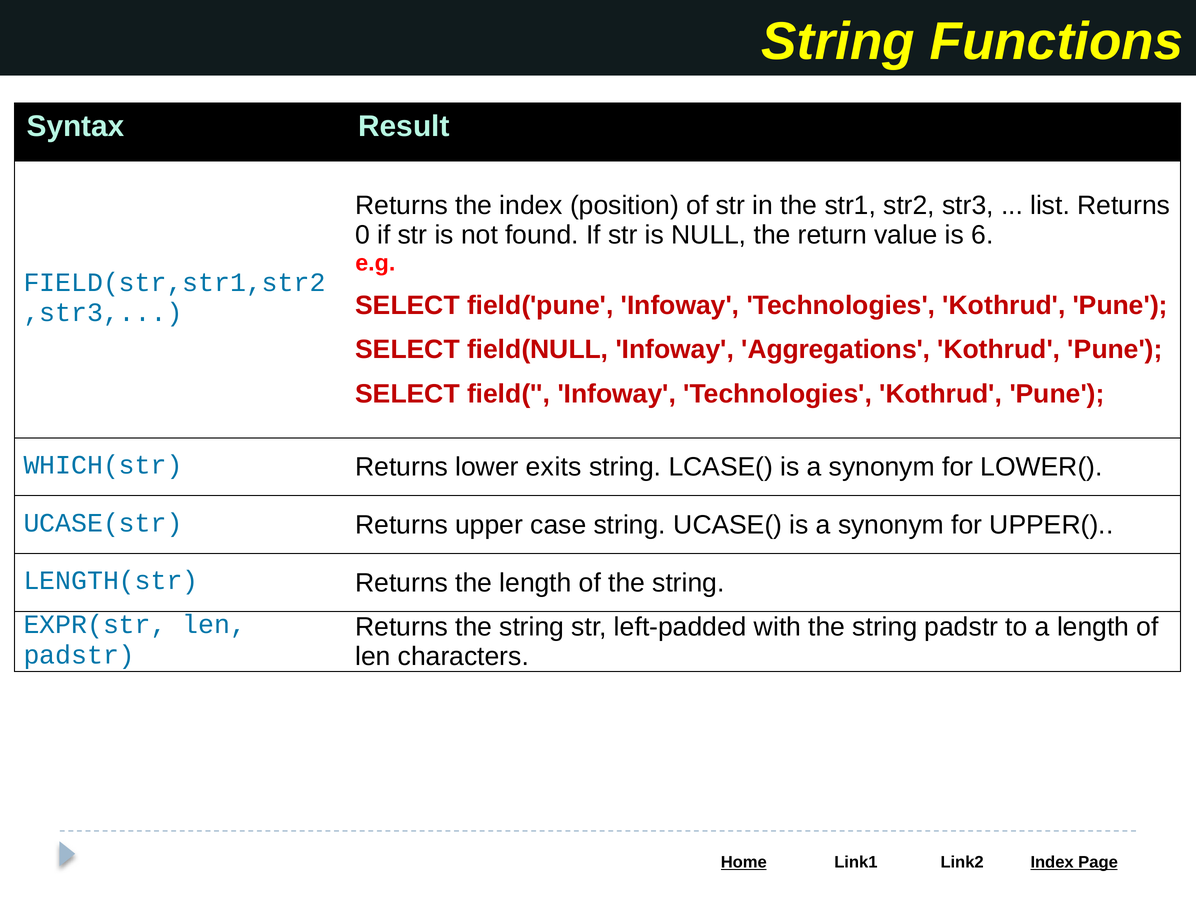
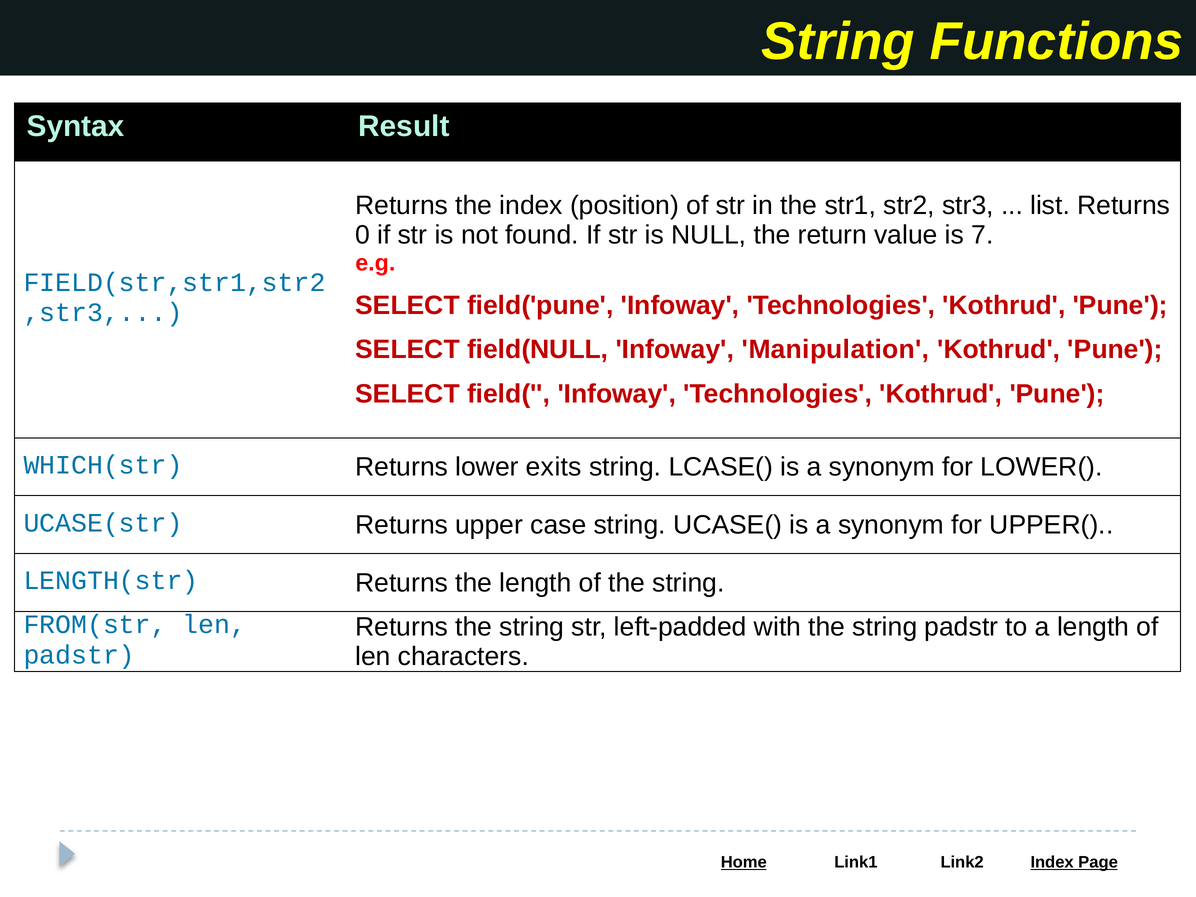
6: 6 -> 7
Aggregations: Aggregations -> Manipulation
EXPR(str: EXPR(str -> FROM(str
